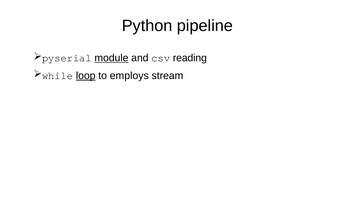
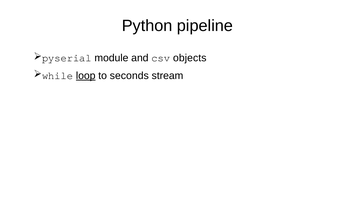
module underline: present -> none
reading: reading -> objects
employs: employs -> seconds
